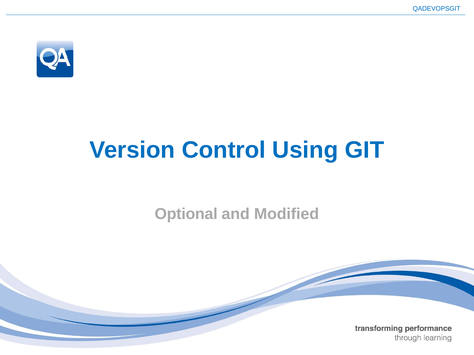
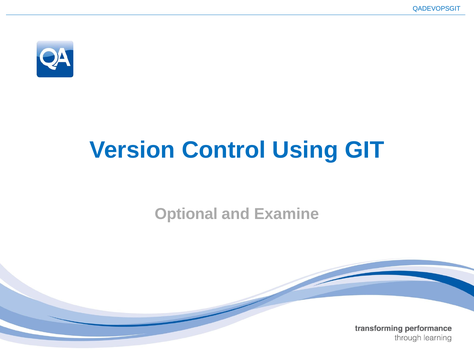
Modified: Modified -> Examine
